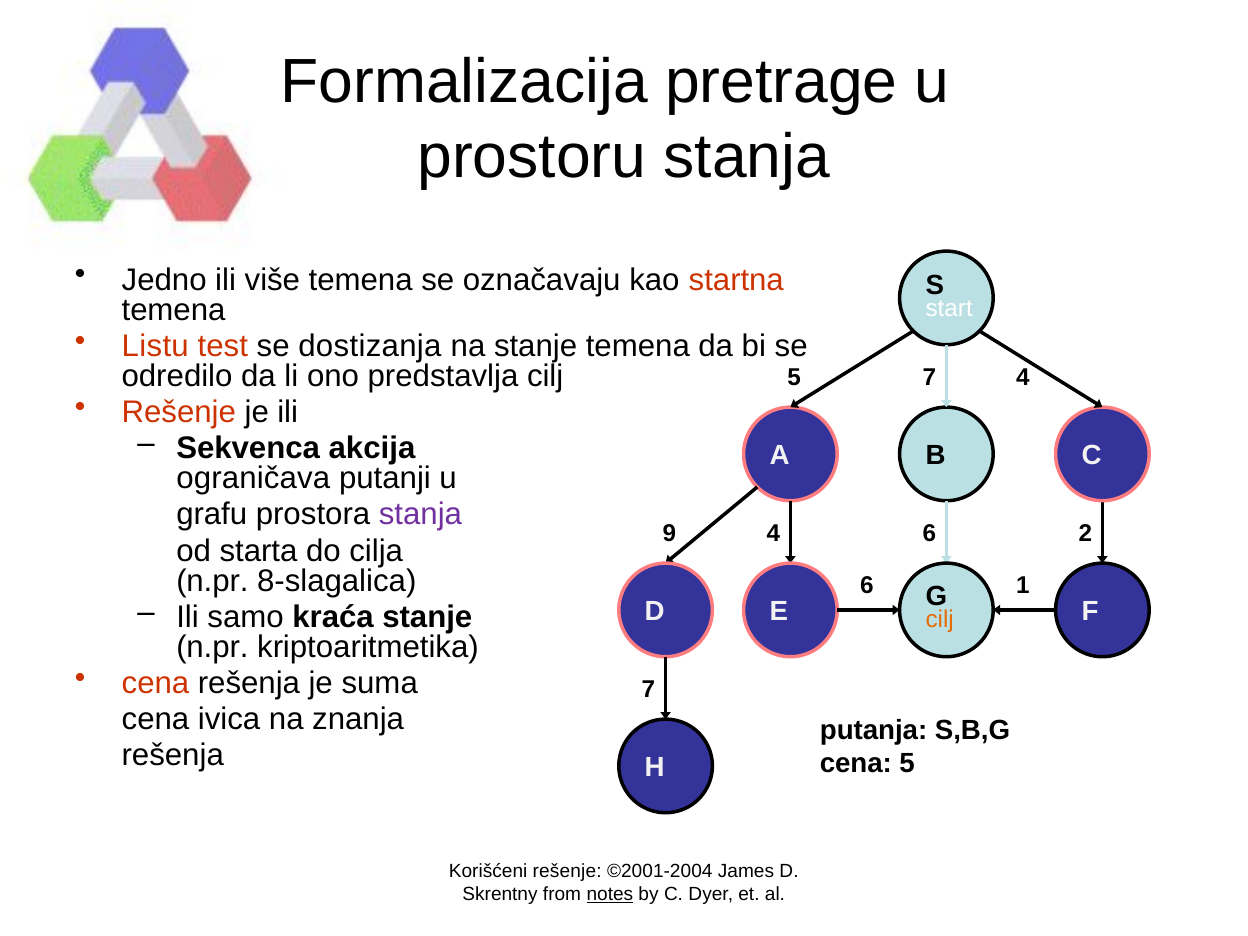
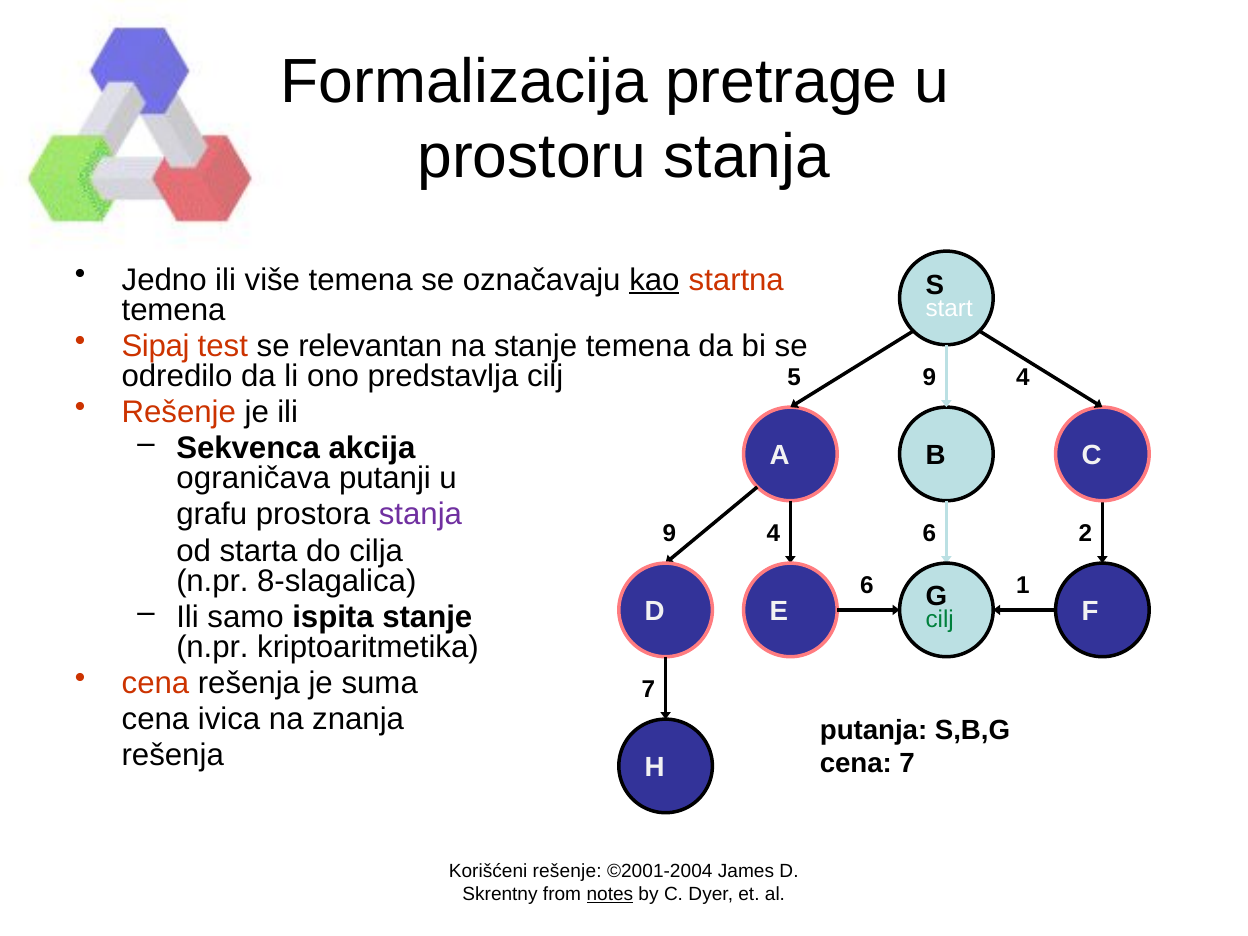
kao underline: none -> present
Listu: Listu -> Sipaj
dostizanja: dostizanja -> relevantan
5 7: 7 -> 9
kraća: kraća -> ispita
cilj at (940, 619) colour: orange -> green
cena 5: 5 -> 7
